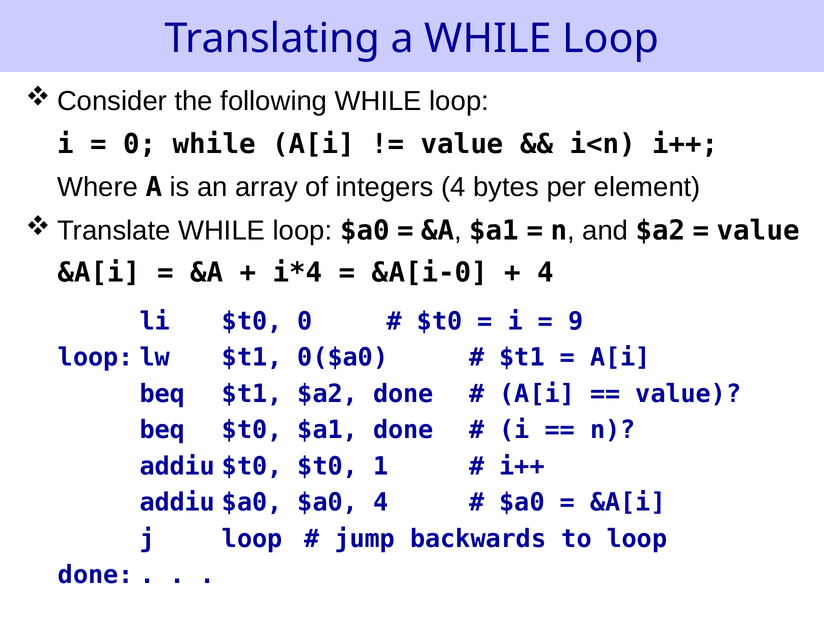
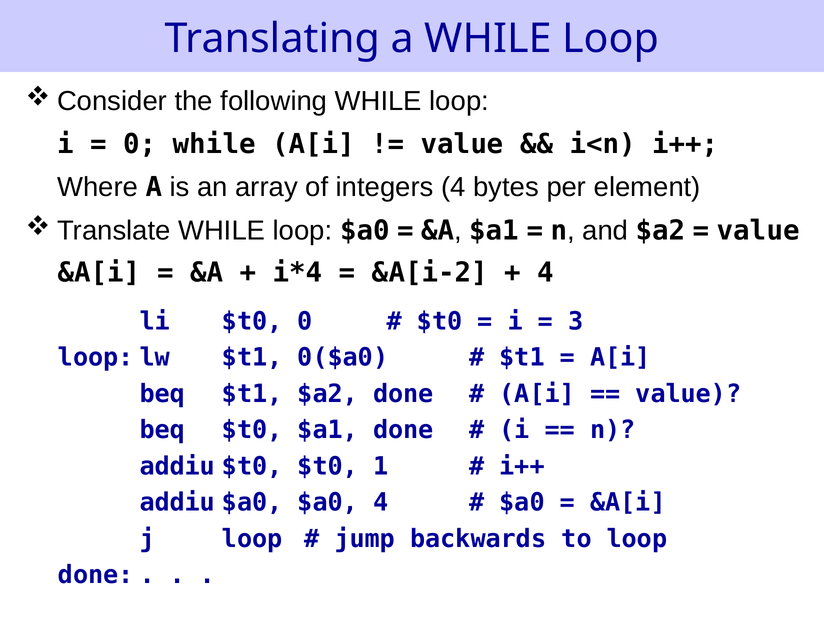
&A[i-0: &A[i-0 -> &A[i-2
9: 9 -> 3
